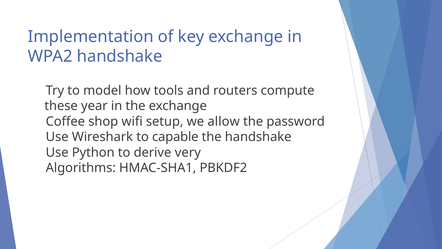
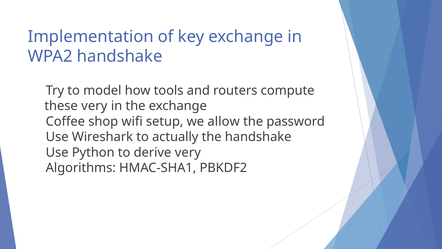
these year: year -> very
capable: capable -> actually
